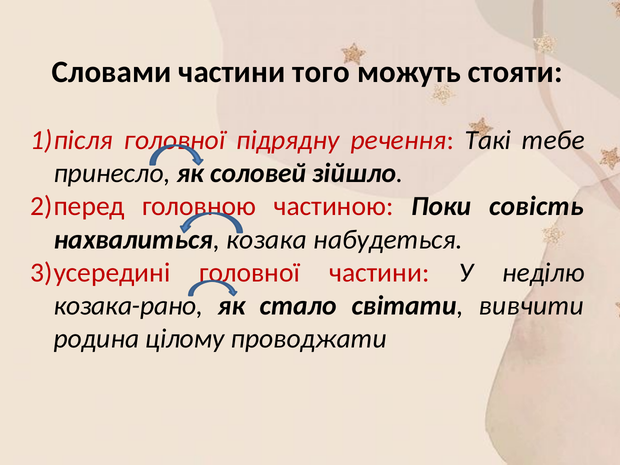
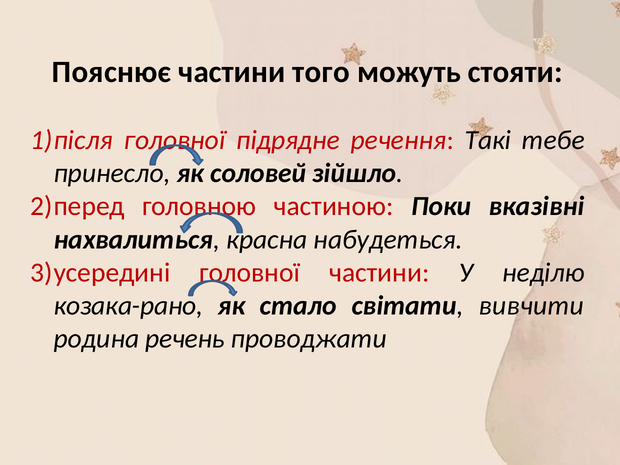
Словами: Словами -> Пояснює
підрядну: підрядну -> підрядне
совість: совість -> вказівні
козака: козака -> красна
цілому: цілому -> речень
